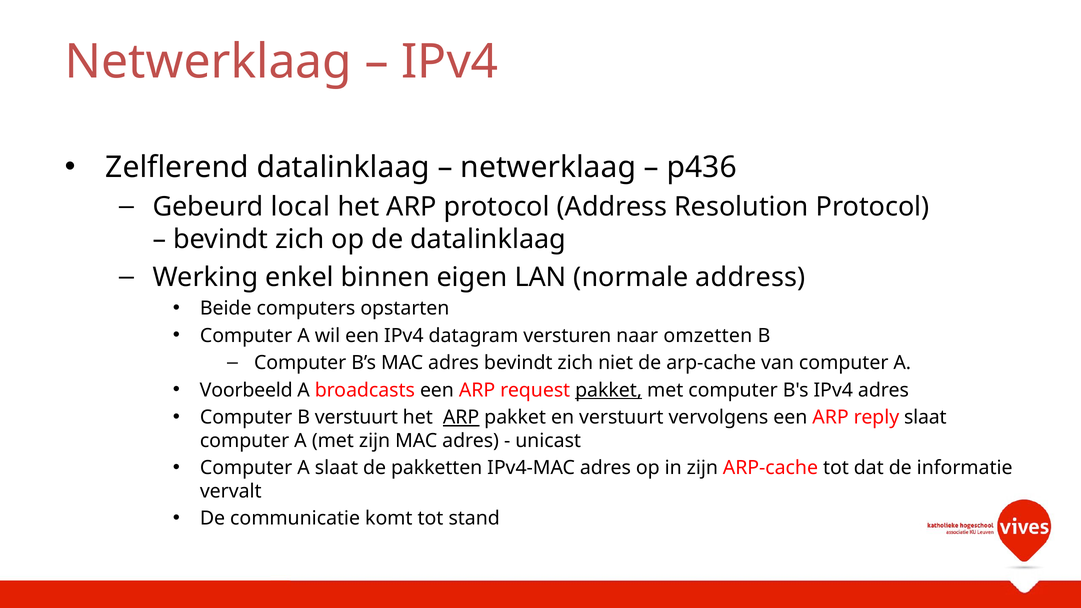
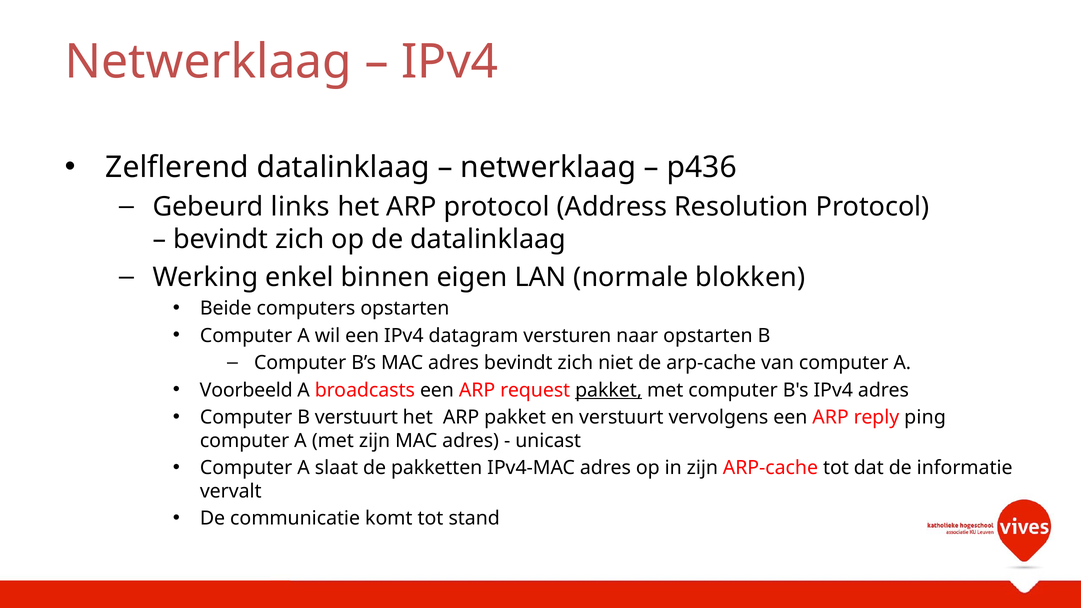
local: local -> links
normale address: address -> blokken
naar omzetten: omzetten -> opstarten
ARP at (461, 417) underline: present -> none
reply slaat: slaat -> ping
